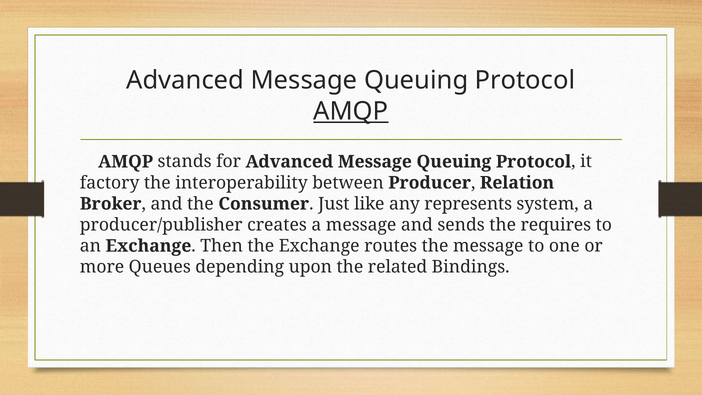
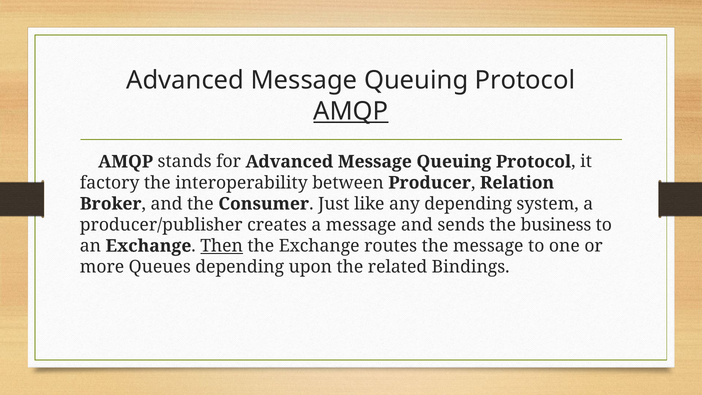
any represents: represents -> depending
requires: requires -> business
Then underline: none -> present
